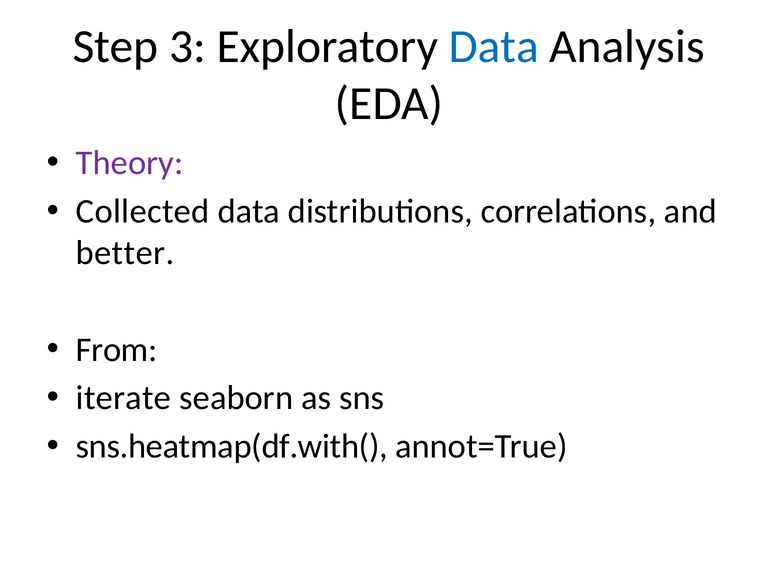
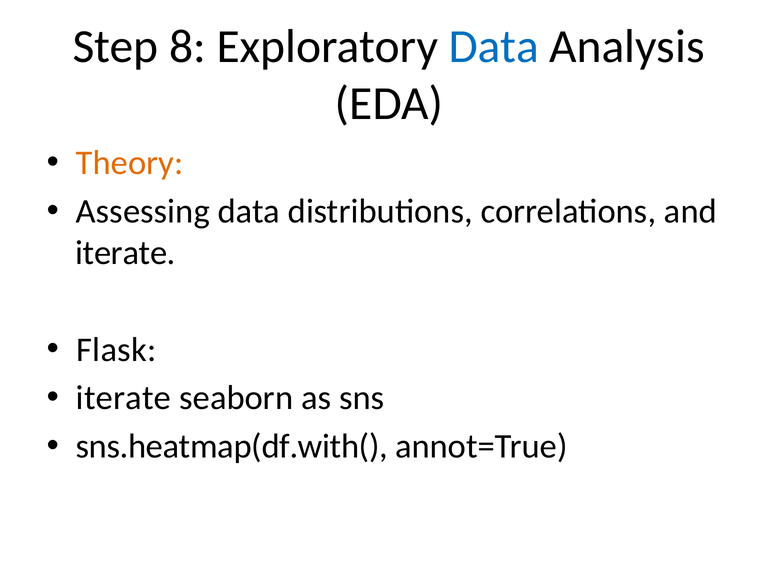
3: 3 -> 8
Theory colour: purple -> orange
Collected: Collected -> Assessing
better at (125, 253): better -> iterate
From: From -> Flask
